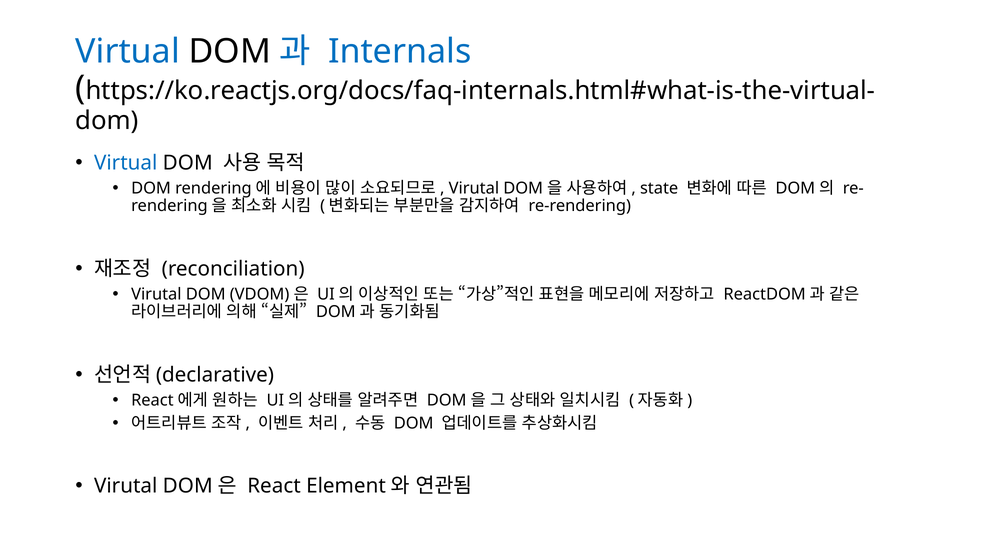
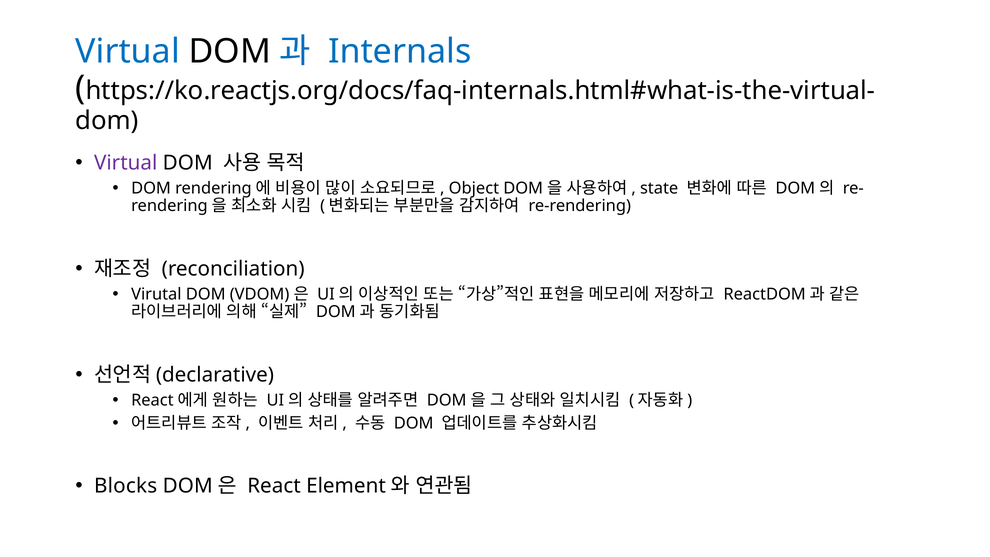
Virtual at (126, 163) colour: blue -> purple
Virutal at (474, 188): Virutal -> Object
Virutal at (126, 486): Virutal -> Blocks
